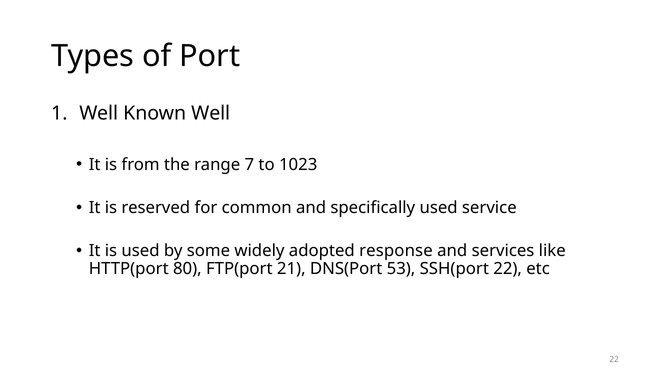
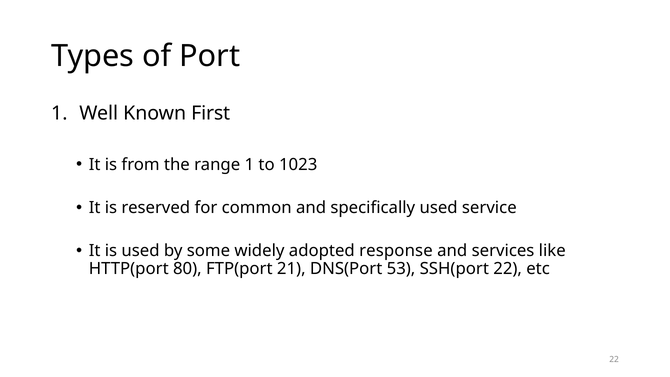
Known Well: Well -> First
range 7: 7 -> 1
